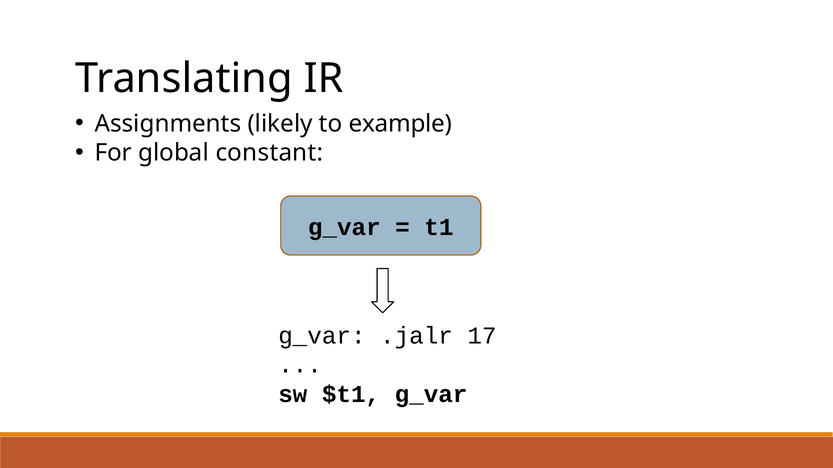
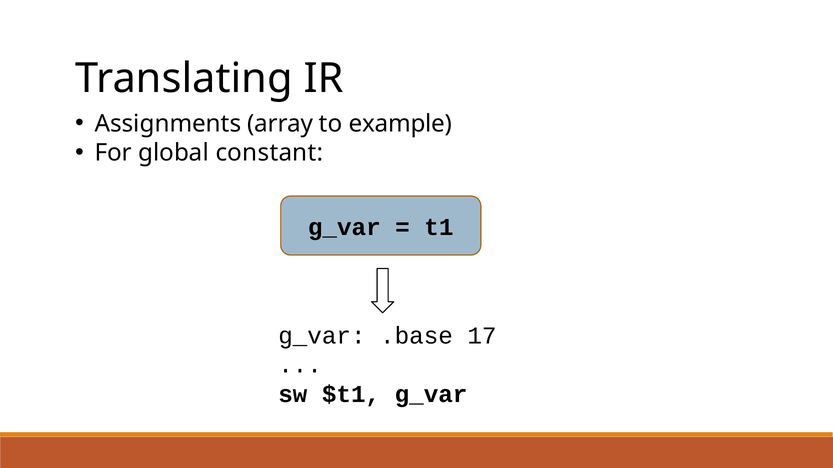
likely: likely -> array
.jalr: .jalr -> .base
